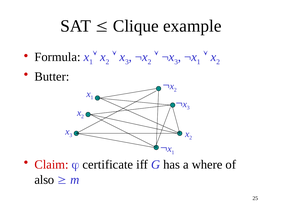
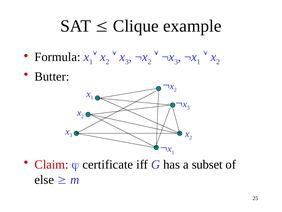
where: where -> subset
also: also -> else
